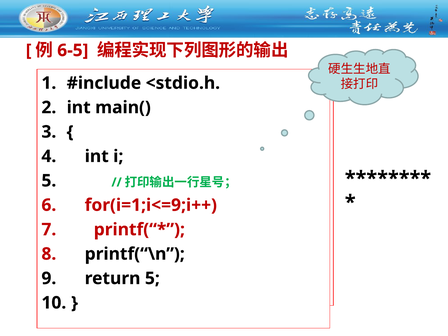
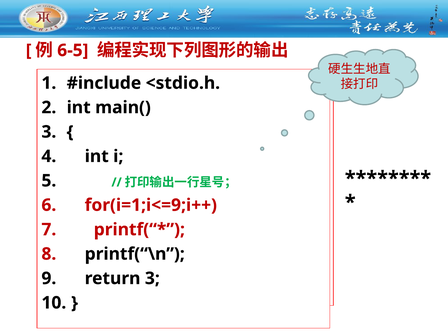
return 5: 5 -> 3
